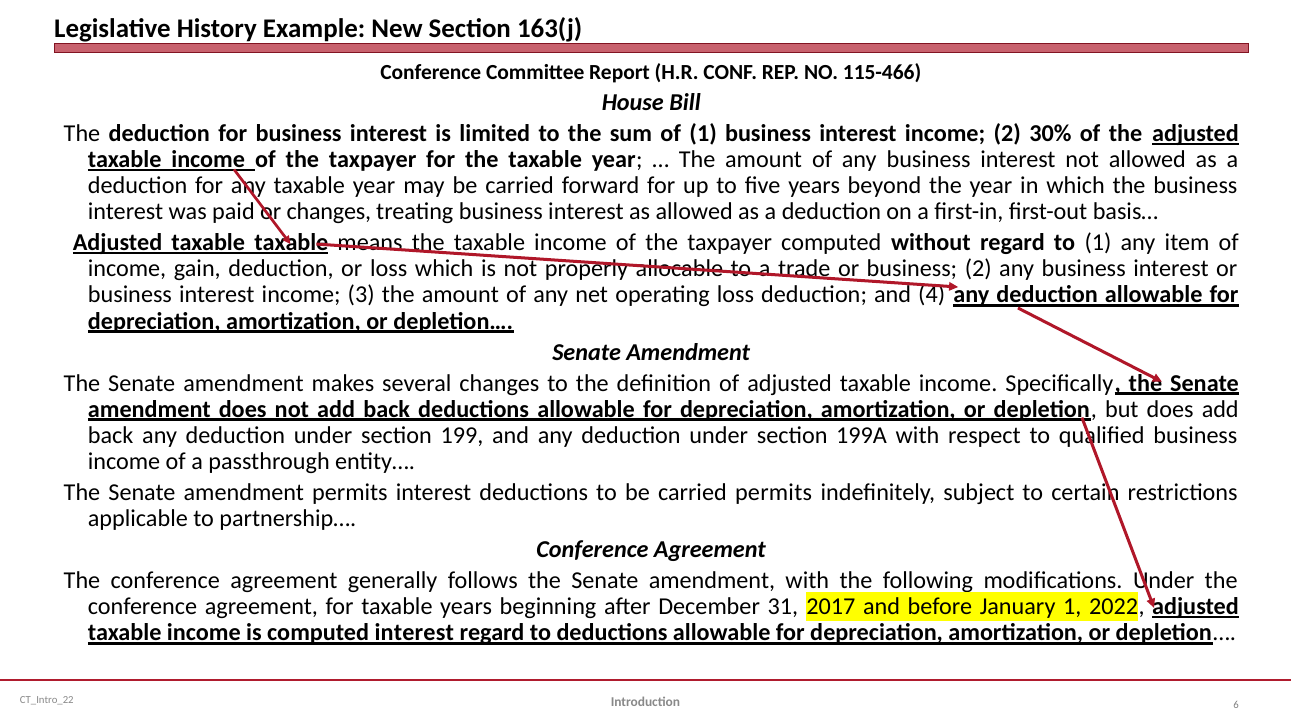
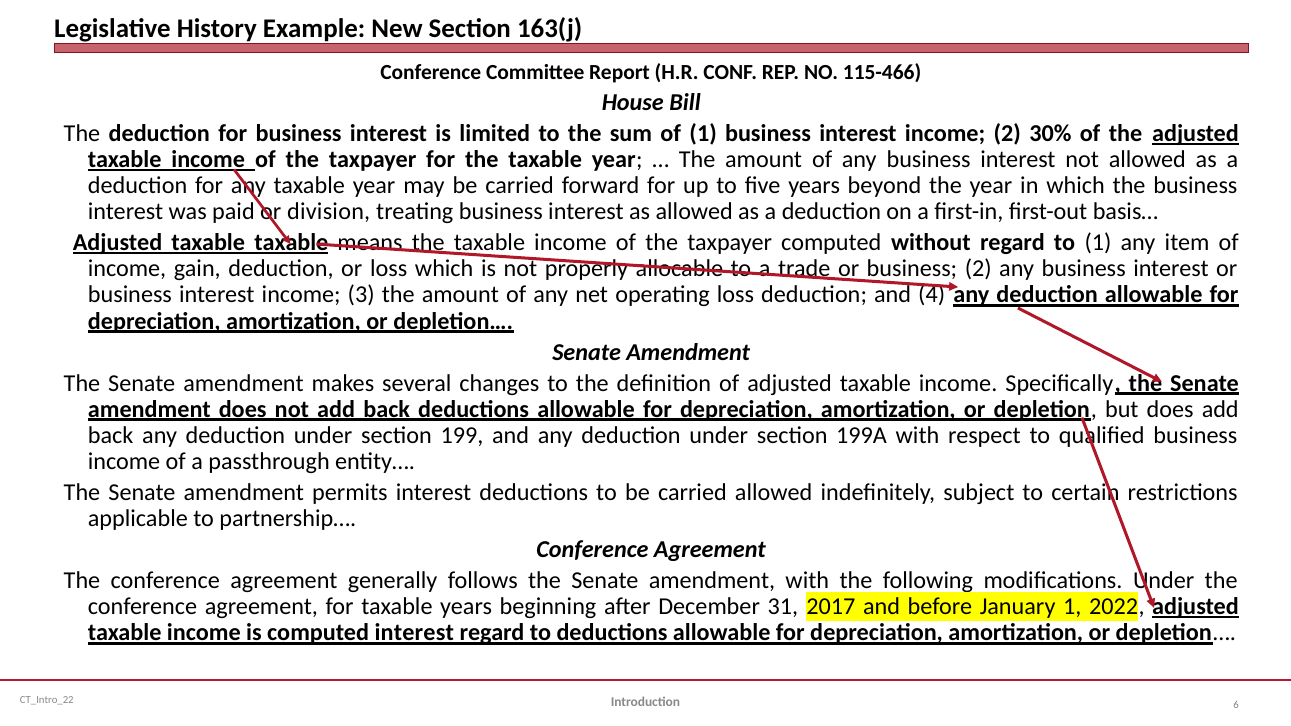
or changes: changes -> division
carried permits: permits -> allowed
